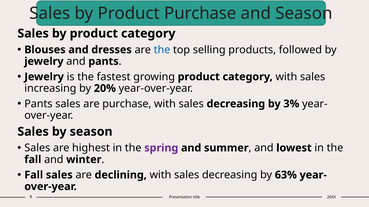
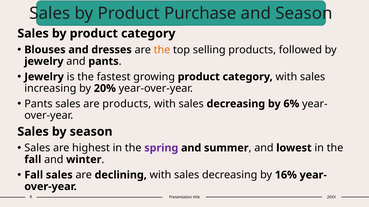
the at (162, 50) colour: blue -> orange
are purchase: purchase -> products
3%: 3% -> 6%
63%: 63% -> 16%
